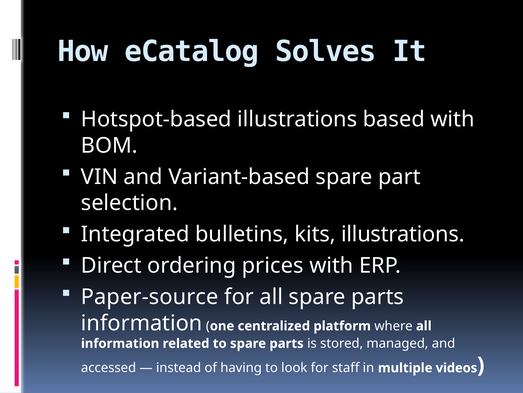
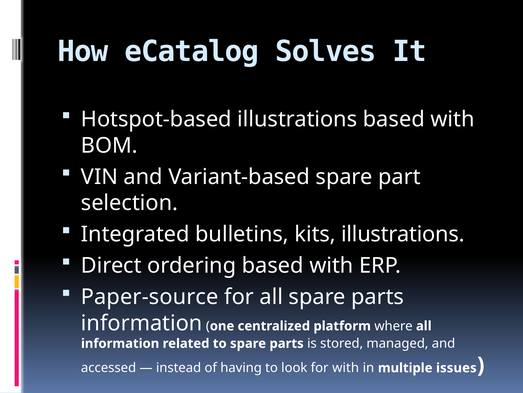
ordering prices: prices -> based
for staff: staff -> with
videos: videos -> issues
